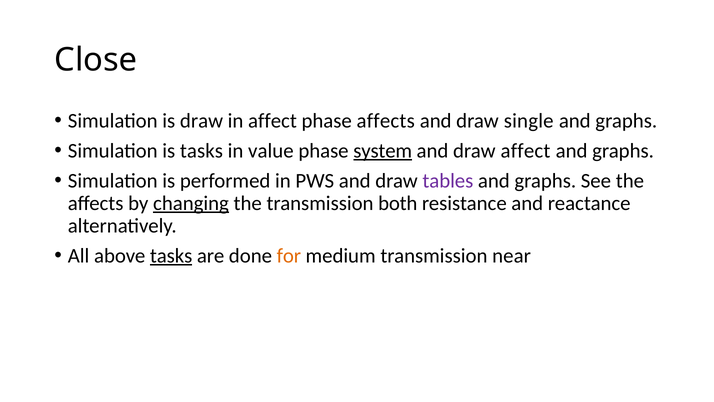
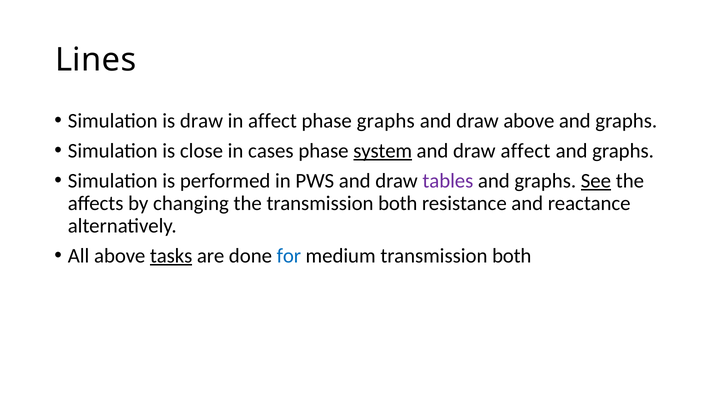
Close: Close -> Lines
phase affects: affects -> graphs
draw single: single -> above
is tasks: tasks -> close
value: value -> cases
See underline: none -> present
changing underline: present -> none
for colour: orange -> blue
medium transmission near: near -> both
